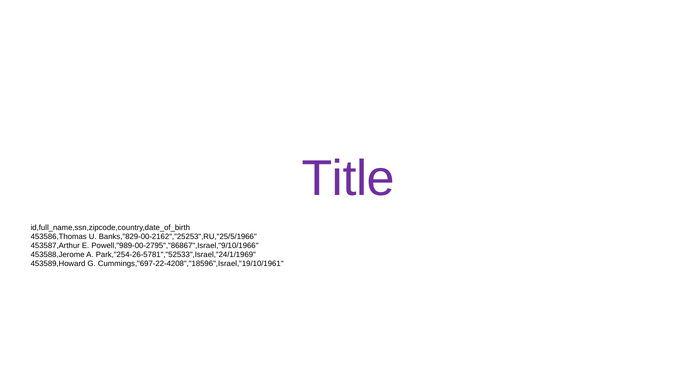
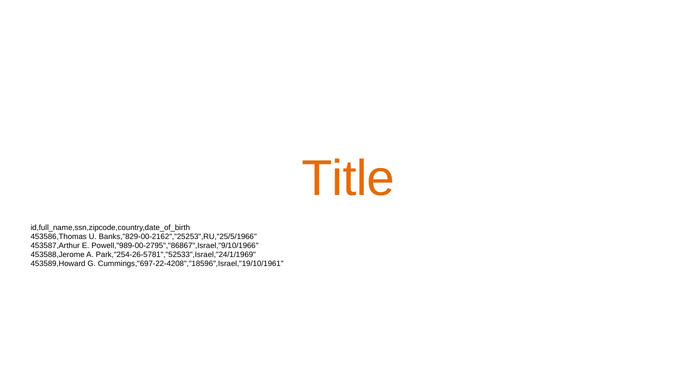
Title colour: purple -> orange
